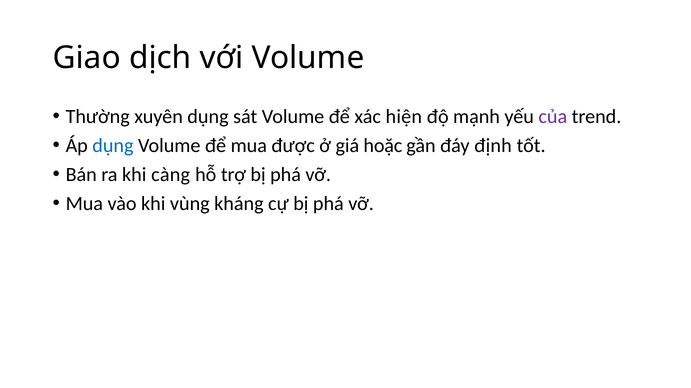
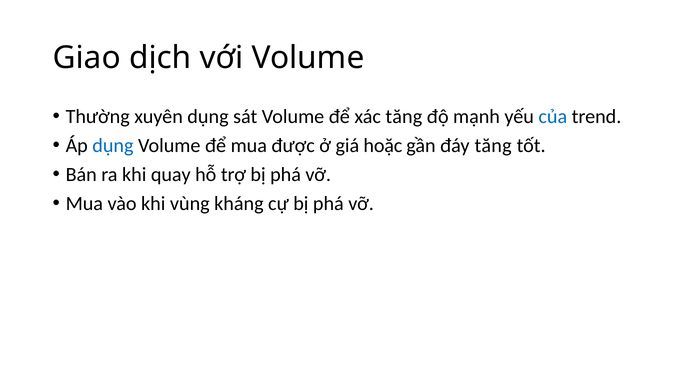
xác hiện: hiện -> tăng
của colour: purple -> blue
đáy định: định -> tăng
càng: càng -> quay
